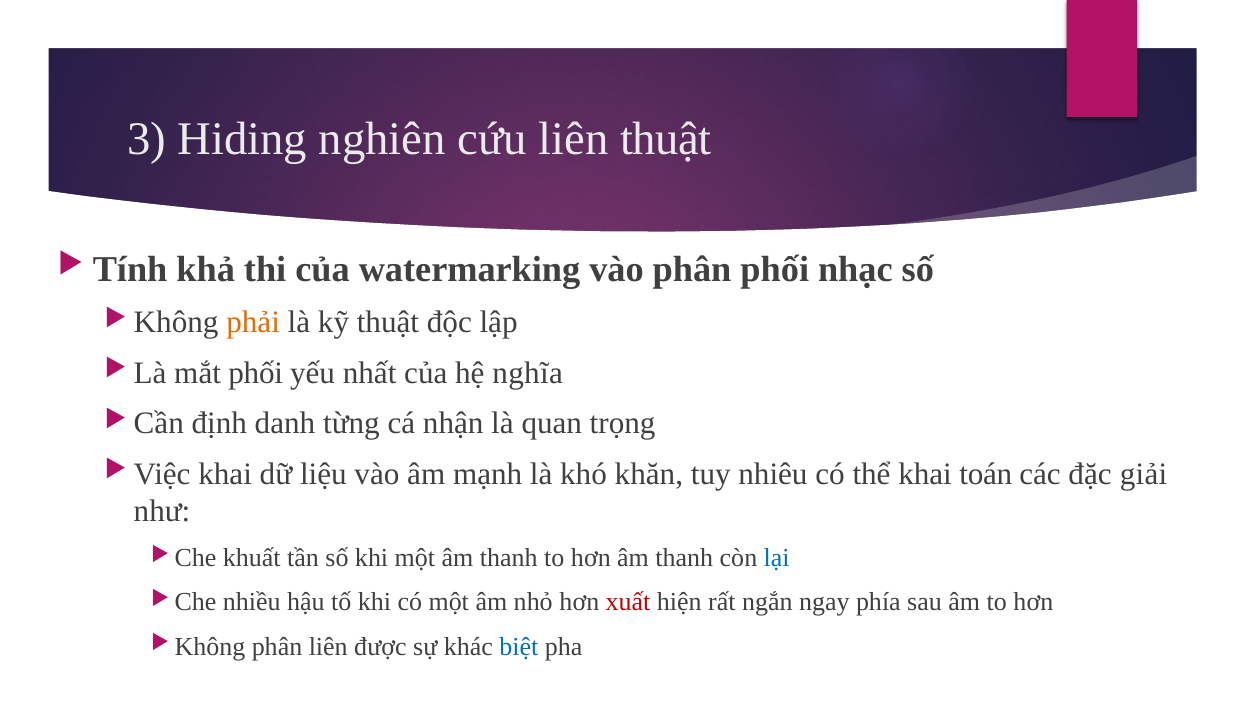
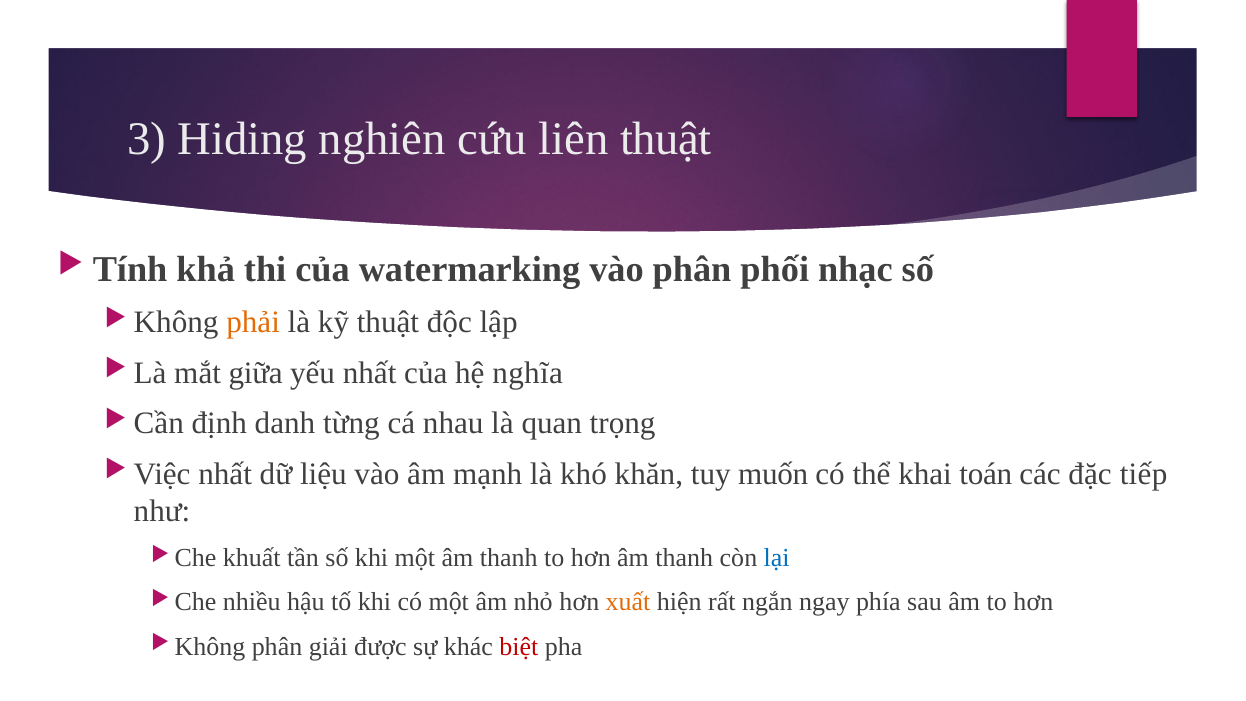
mắt phối: phối -> giữa
nhận: nhận -> nhau
khai at (225, 474): khai -> nhất
nhiêu: nhiêu -> muốn
giải: giải -> tiếp
xuất colour: red -> orange
phân liên: liên -> giải
biệt colour: blue -> red
